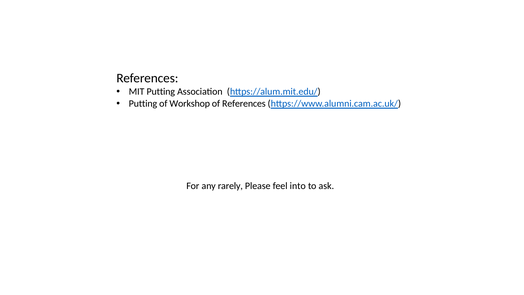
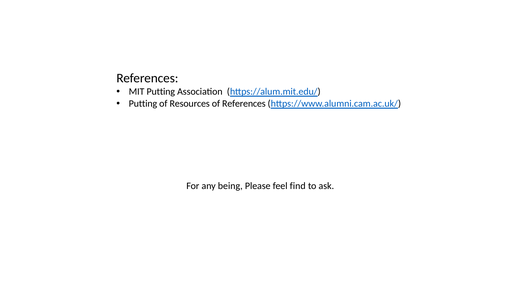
Workshop: Workshop -> Resources
rarely: rarely -> being
into: into -> find
